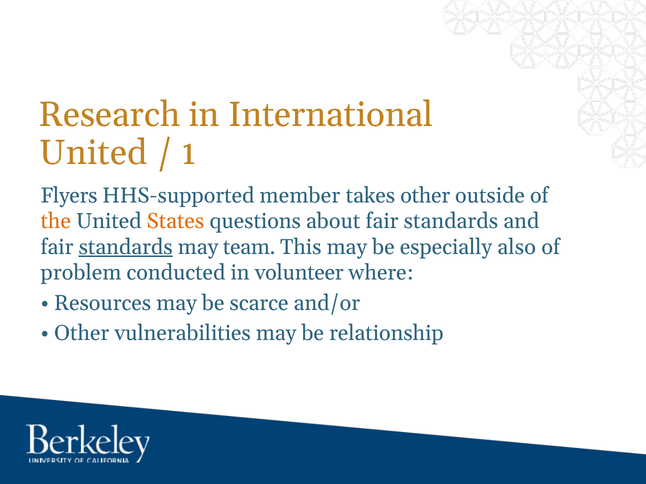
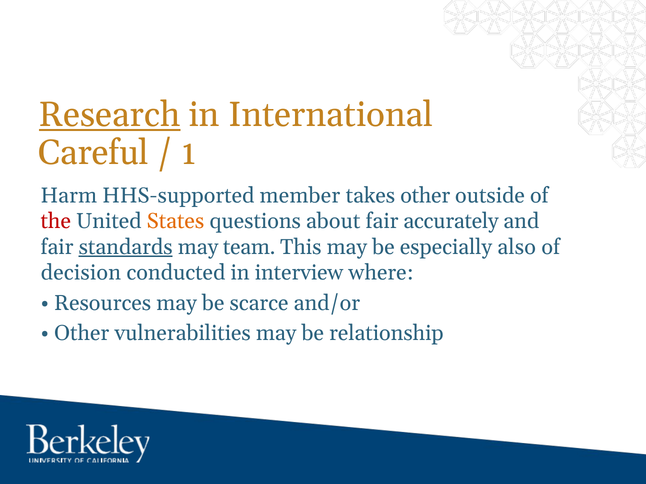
Research underline: none -> present
United at (93, 153): United -> Careful
Flyers: Flyers -> Harm
the colour: orange -> red
about fair standards: standards -> accurately
problem: problem -> decision
volunteer: volunteer -> interview
